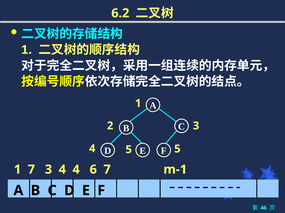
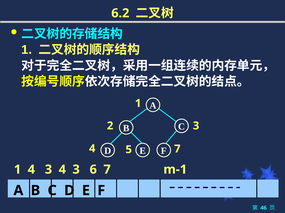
5 5: 5 -> 7
1 7: 7 -> 4
3 4 4: 4 -> 3
